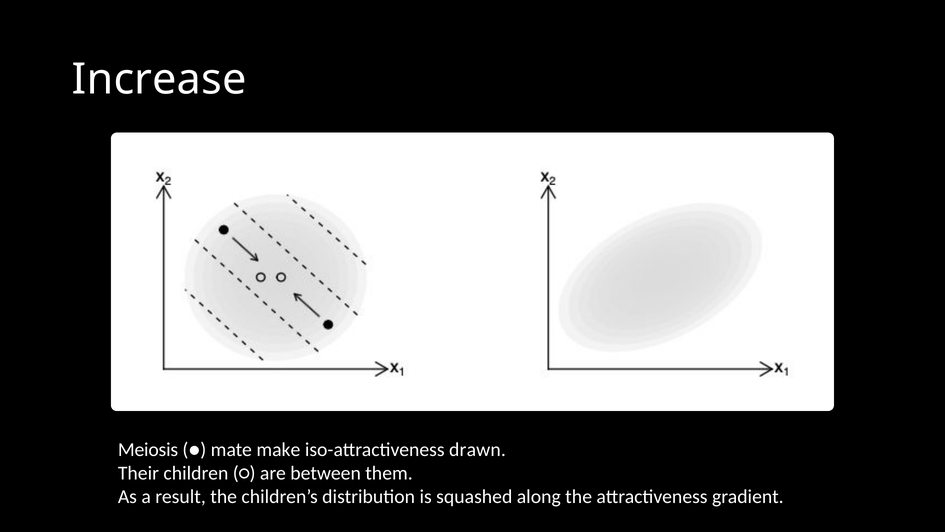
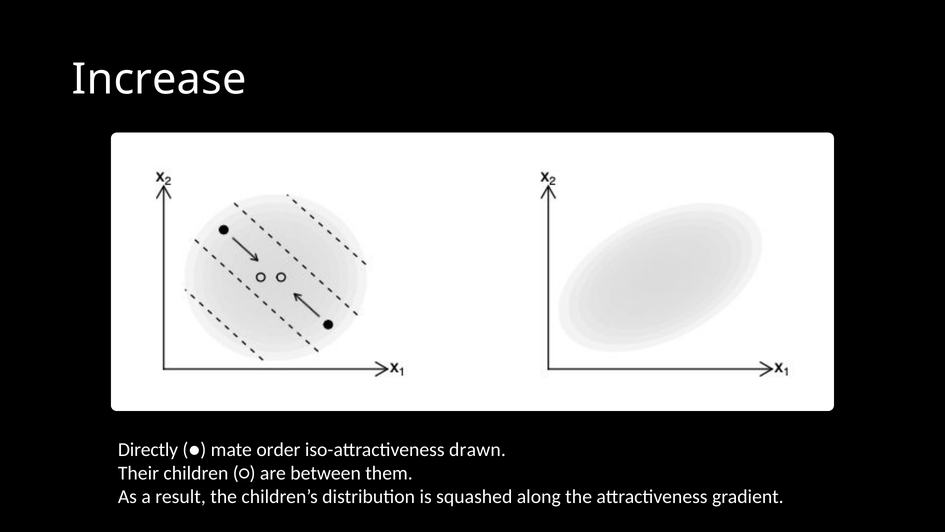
Meiosis: Meiosis -> Directly
make: make -> order
